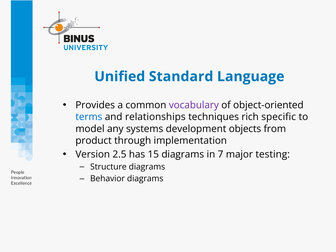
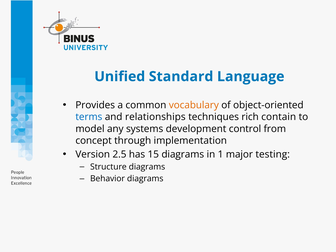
vocabulary colour: purple -> orange
specific: specific -> contain
objects: objects -> control
product: product -> concept
7: 7 -> 1
